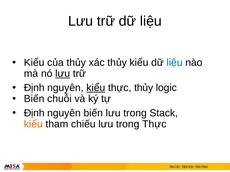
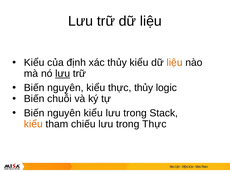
của thủy: thủy -> định
liệu at (175, 63) colour: blue -> orange
Định at (34, 88): Định -> Biến
kiểu at (96, 88) underline: present -> none
Định at (34, 113): Định -> Biến
biến at (93, 113): biến -> kiểu
